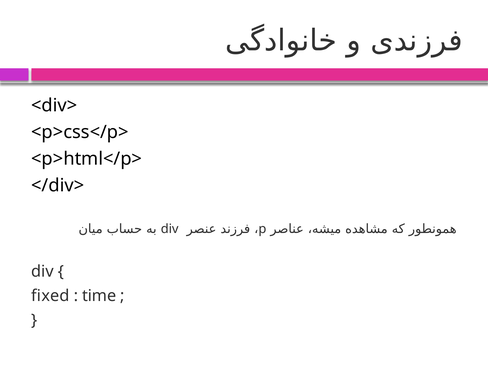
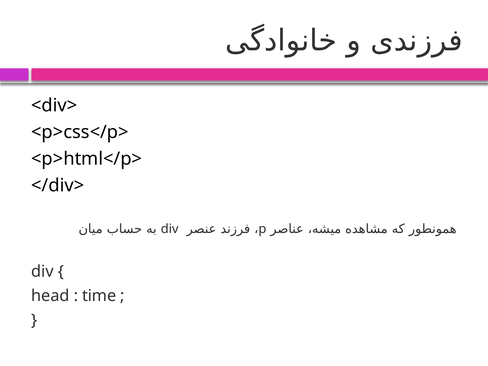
fixed: fixed -> head
